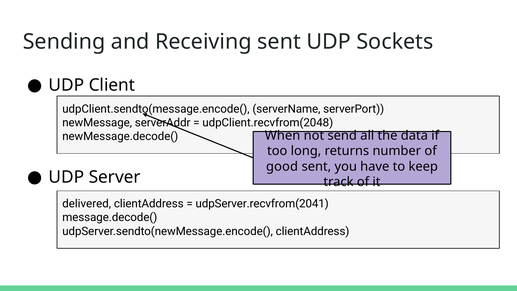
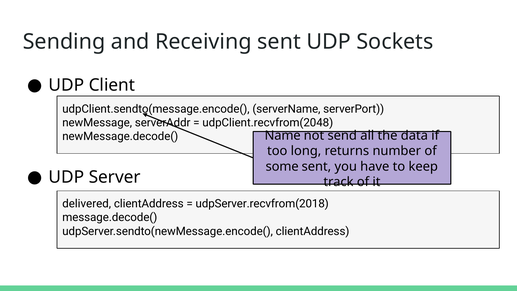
When: When -> Name
good: good -> some
udpServer.recvfrom(2041: udpServer.recvfrom(2041 -> udpServer.recvfrom(2018
